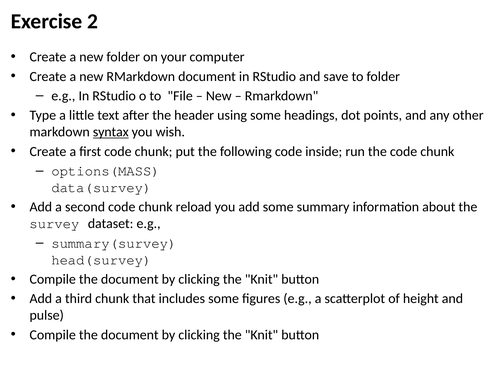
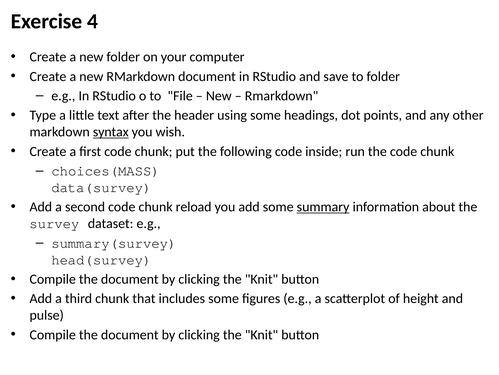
2: 2 -> 4
options(MASS: options(MASS -> choices(MASS
summary underline: none -> present
